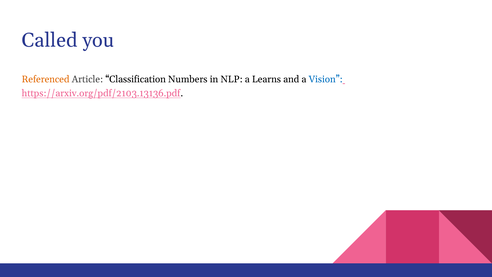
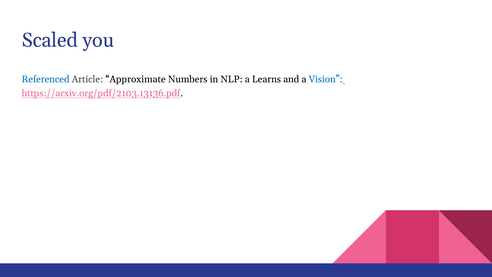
Called: Called -> Scaled
Referenced colour: orange -> blue
Classification: Classification -> Approximate
